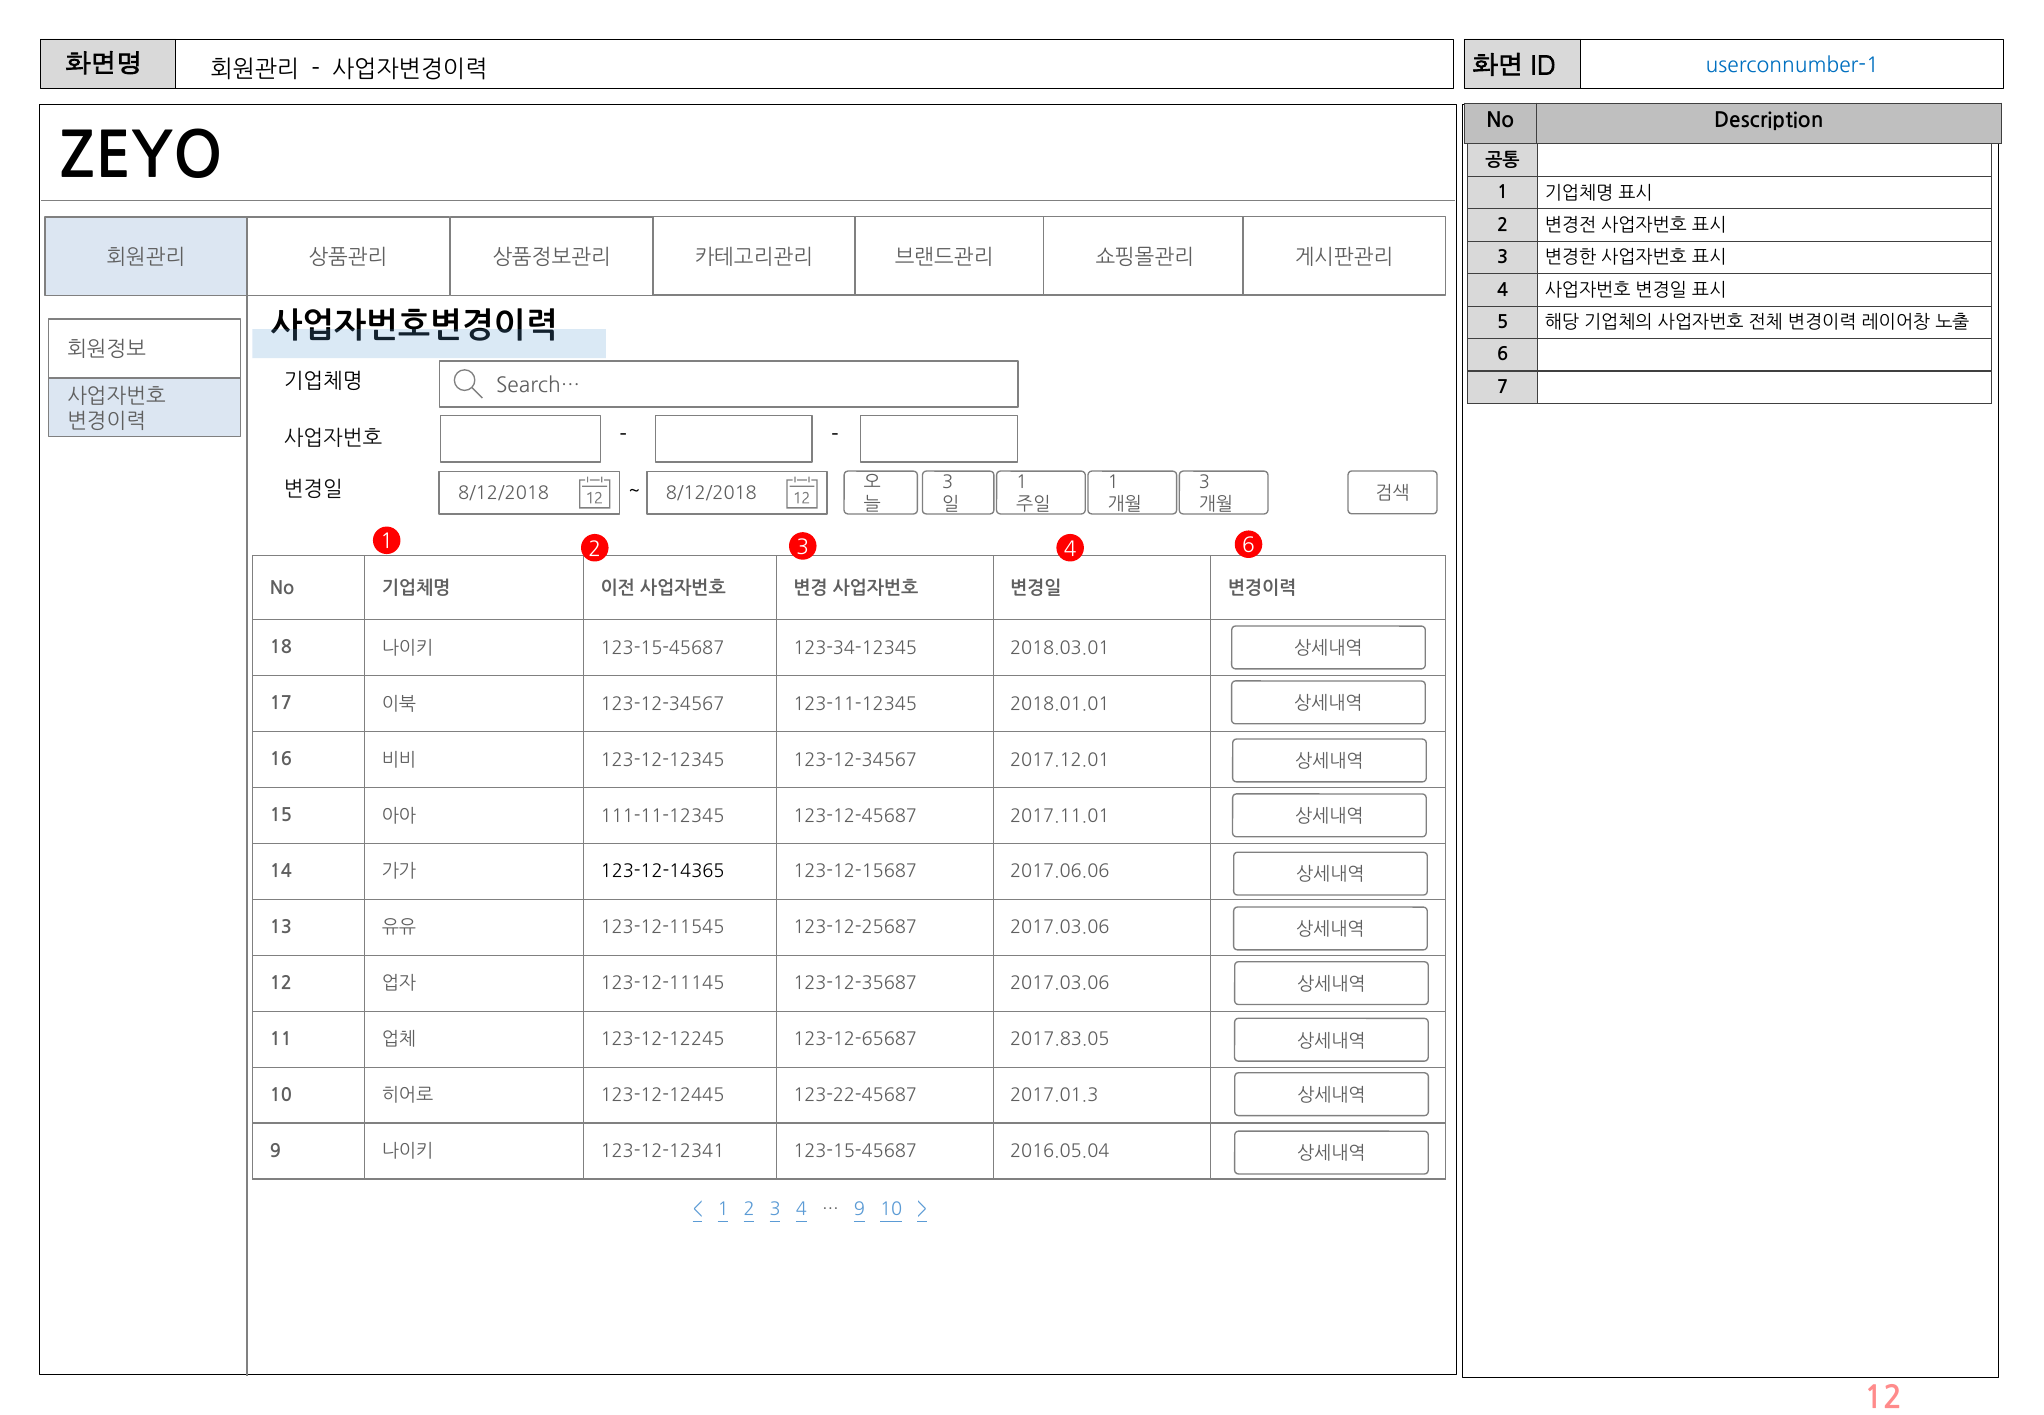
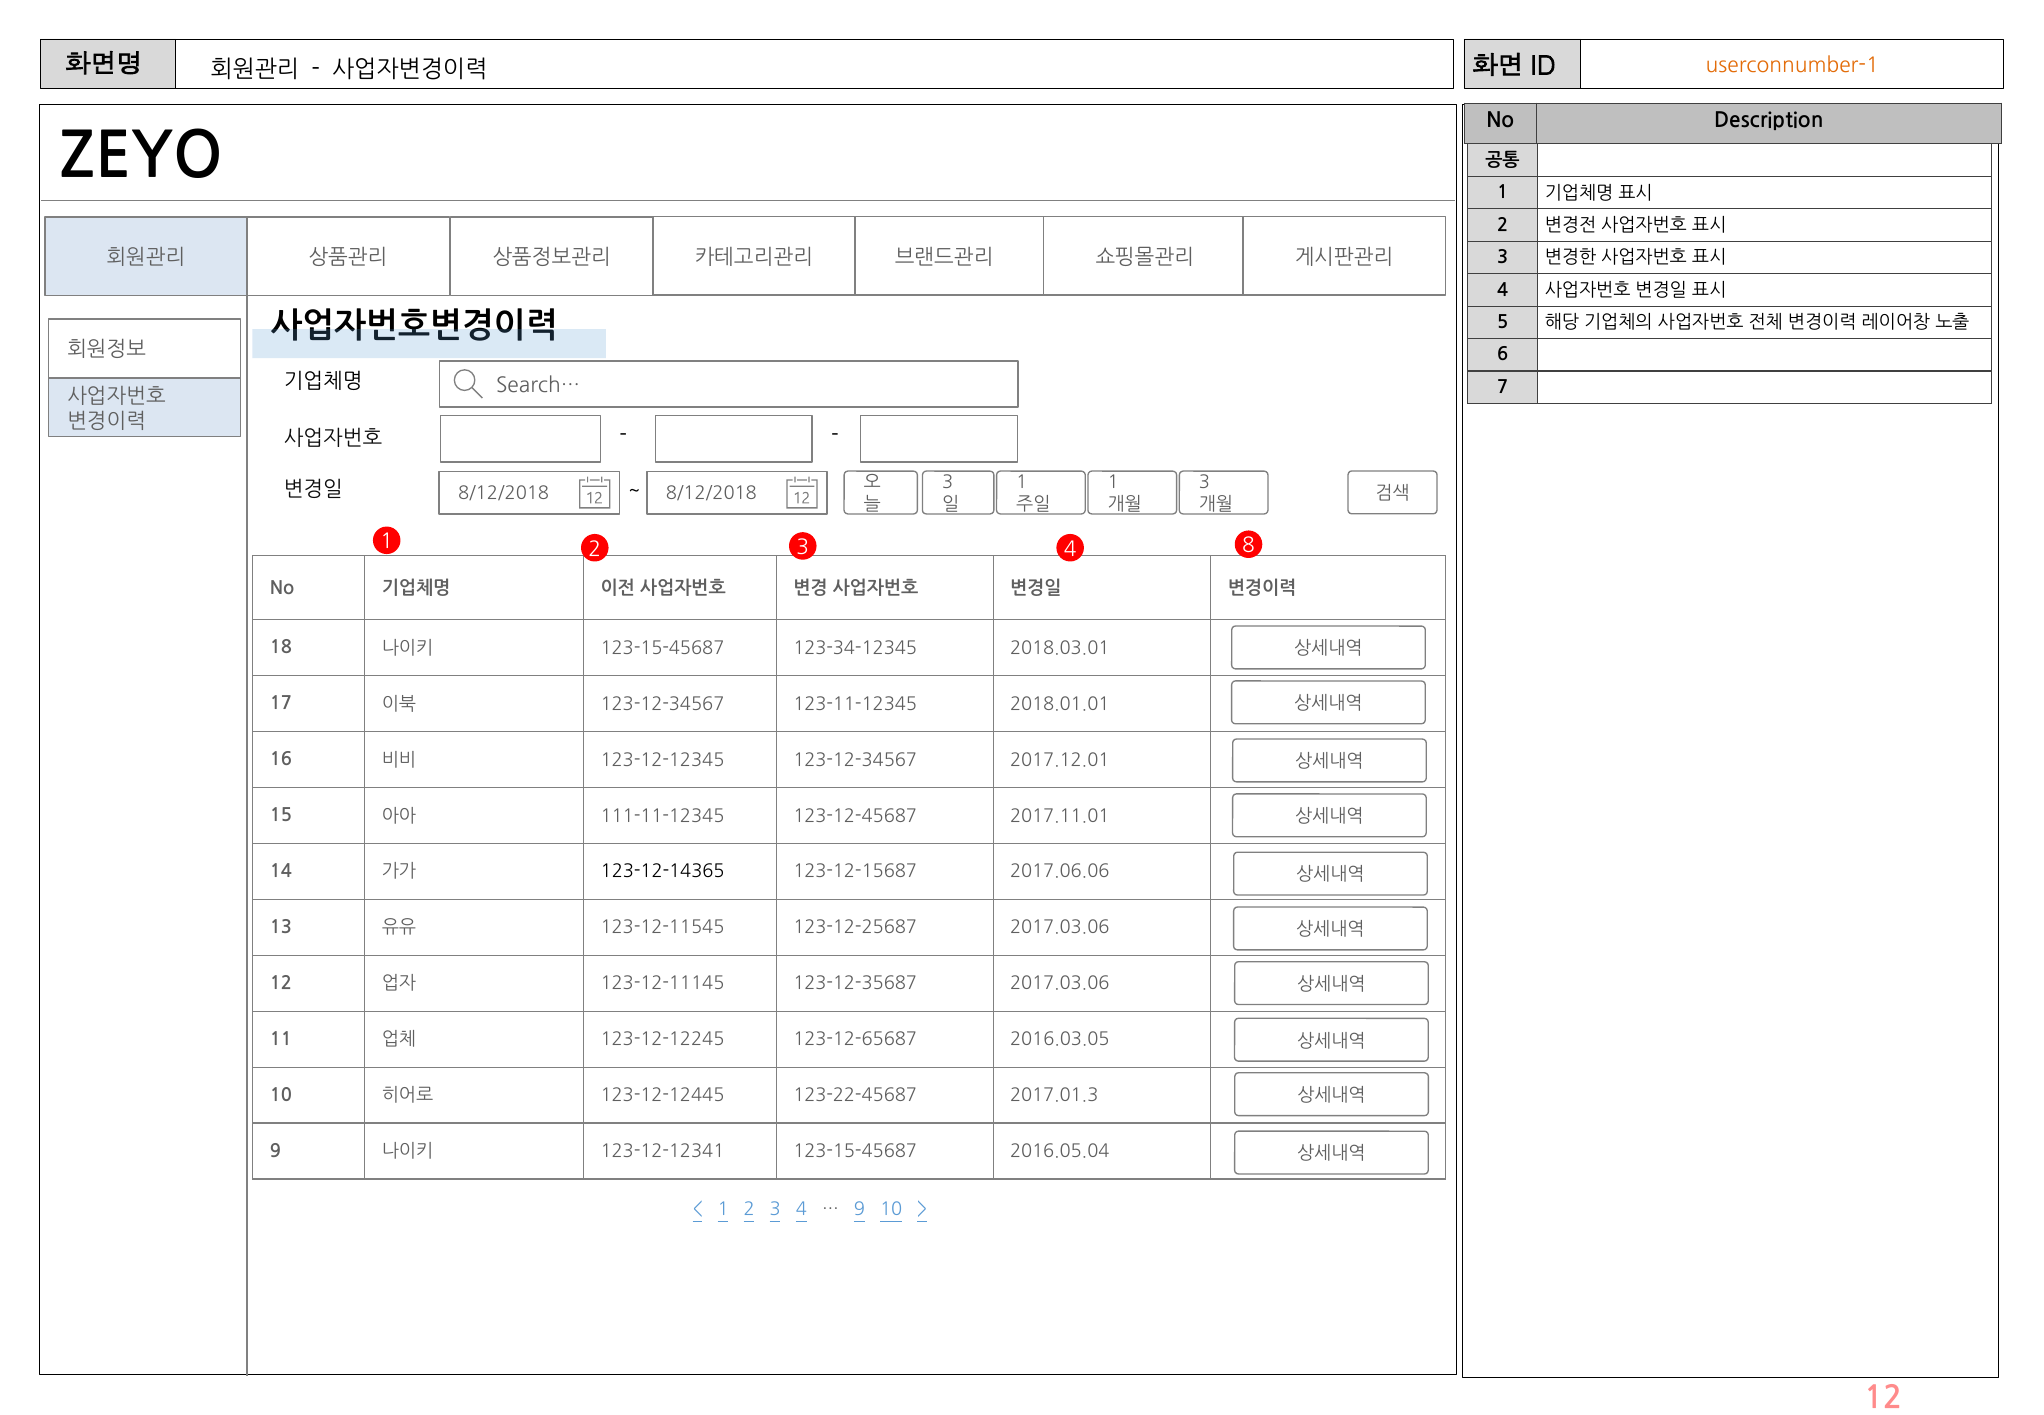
userconnumber-1 colour: blue -> orange
3 6: 6 -> 8
2017.83.05: 2017.83.05 -> 2016.03.05
